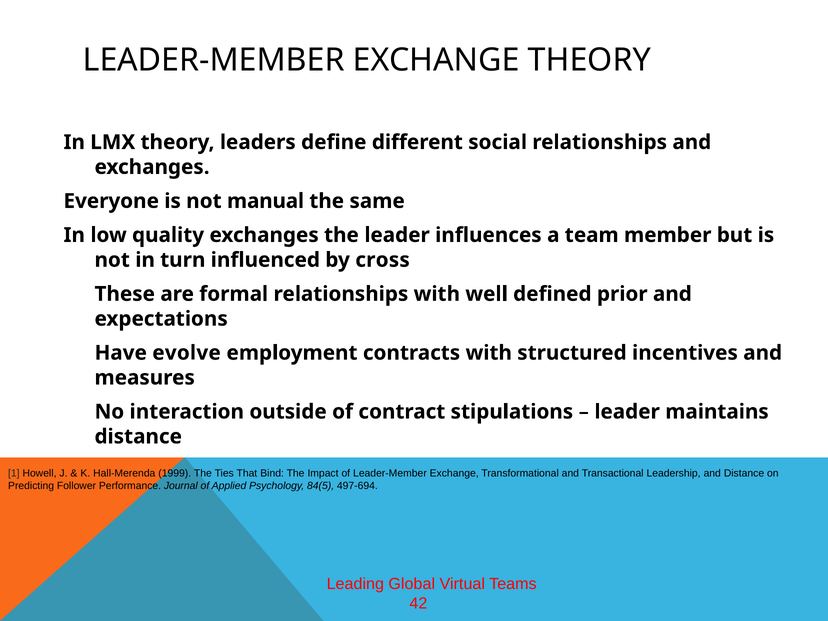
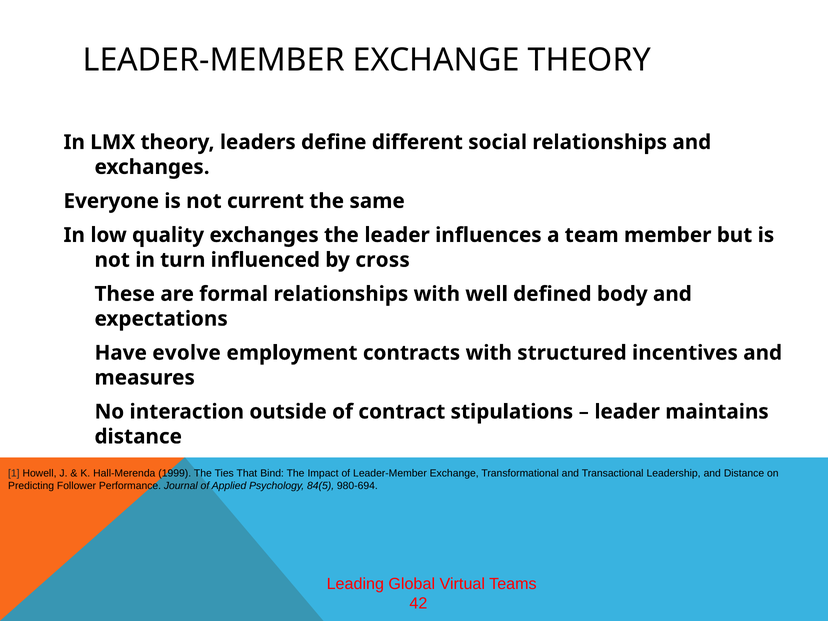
manual: manual -> current
prior: prior -> body
497-694: 497-694 -> 980-694
